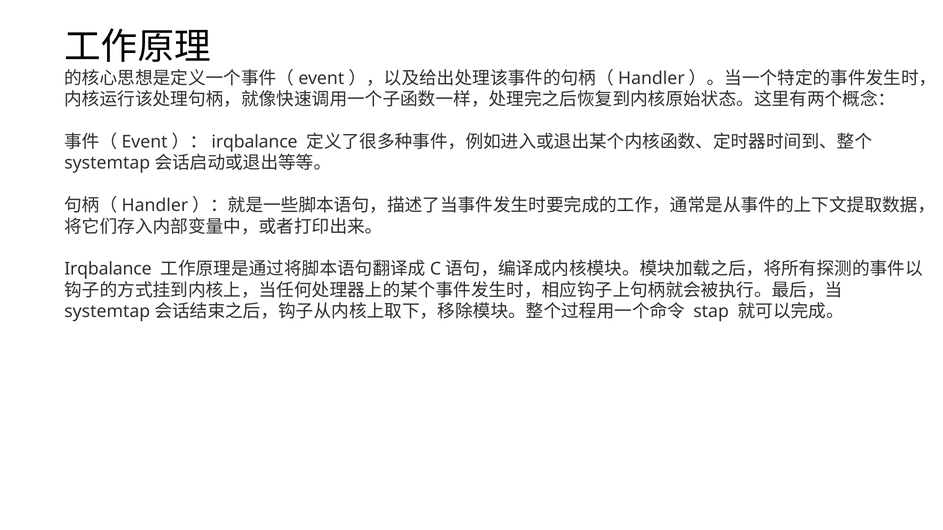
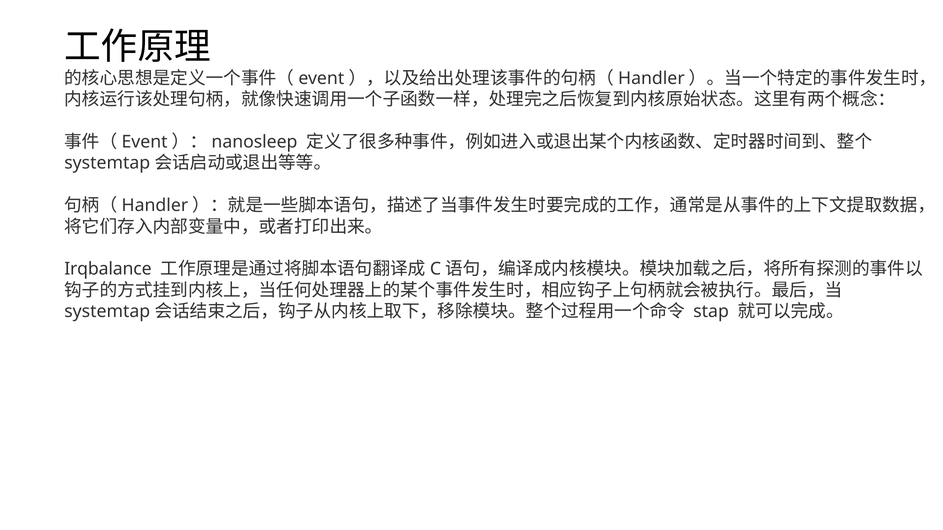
irqbalance at (255, 142): irqbalance -> nanosleep
